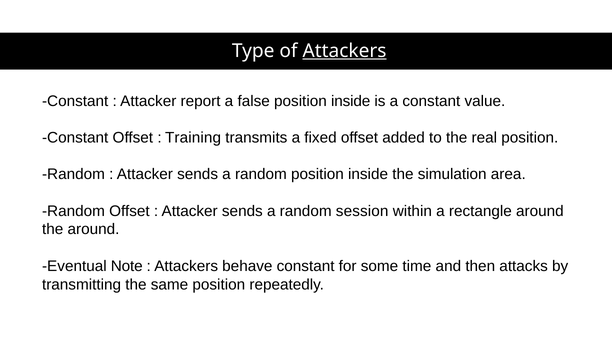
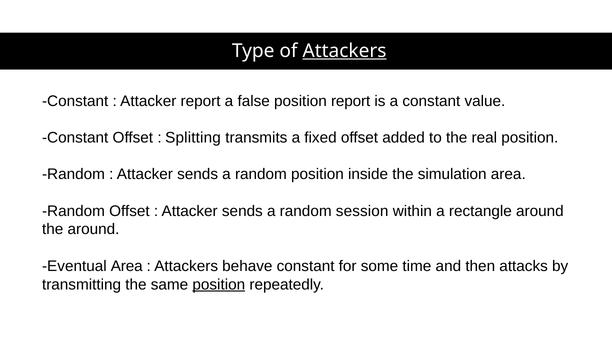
false position inside: inside -> report
Training: Training -> Splitting
Eventual Note: Note -> Area
position at (219, 285) underline: none -> present
